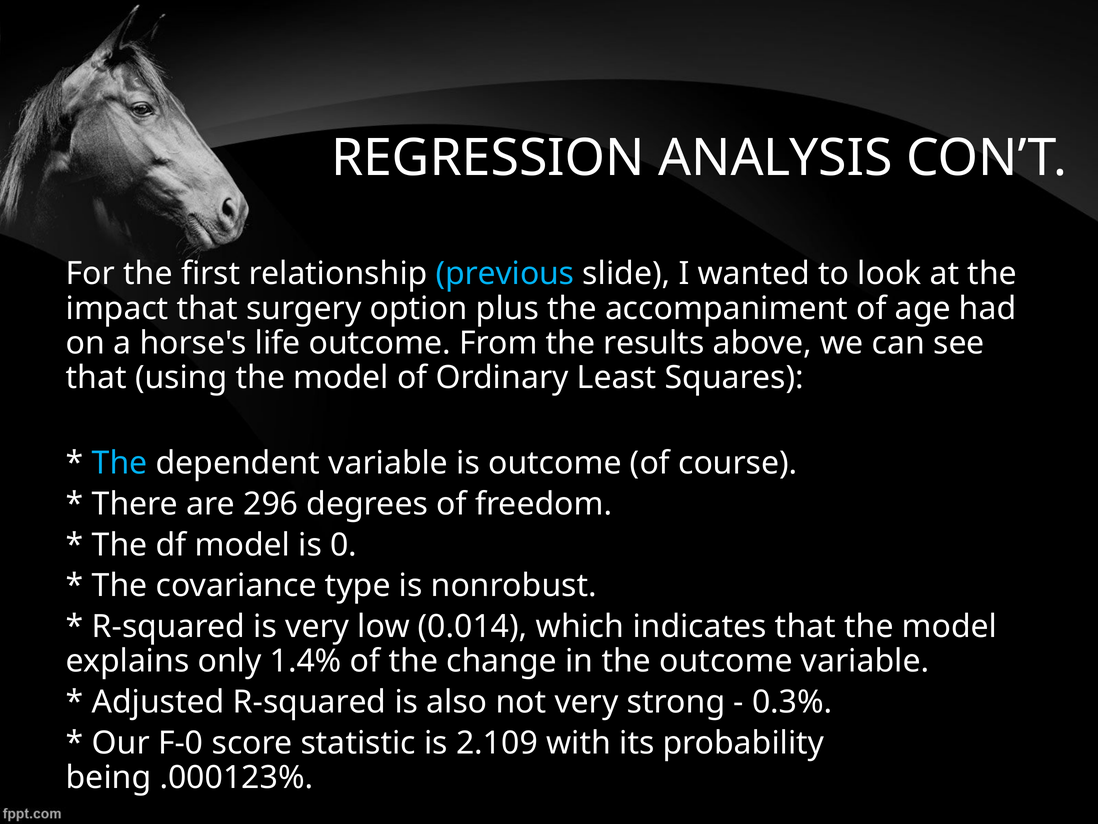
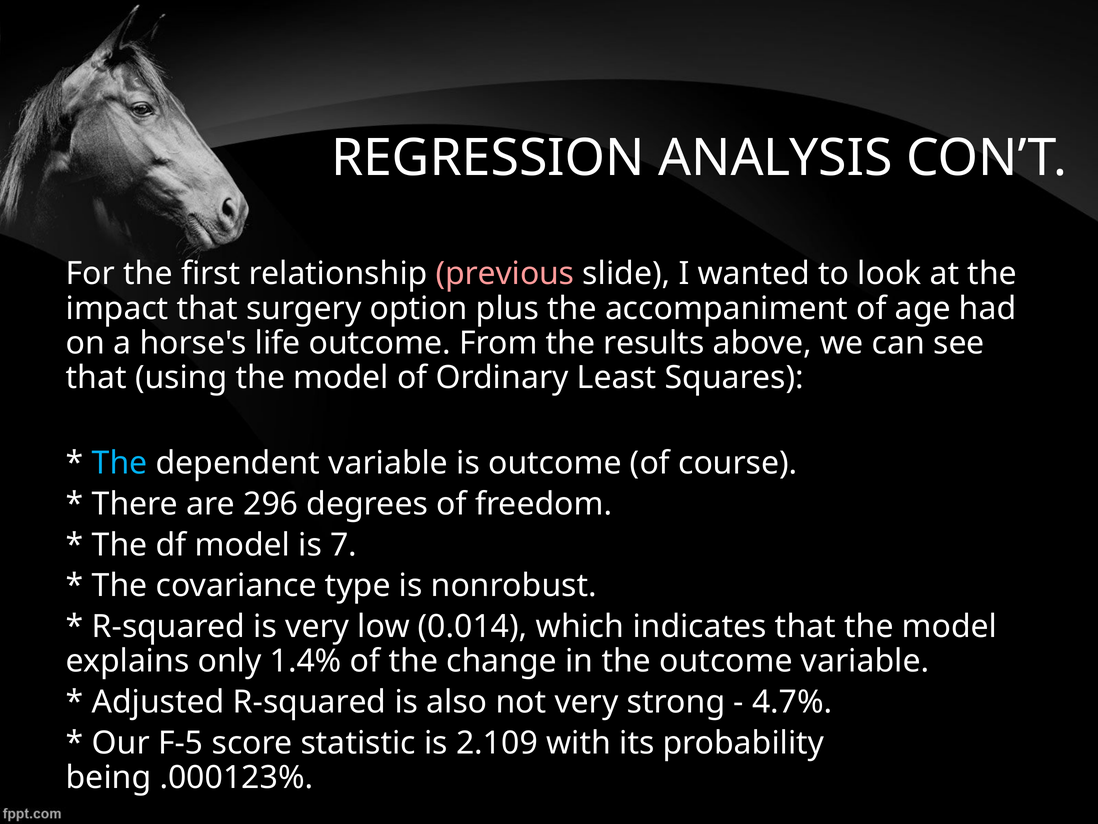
previous colour: light blue -> pink
0: 0 -> 7
0.3%: 0.3% -> 4.7%
F-0: F-0 -> F-5
